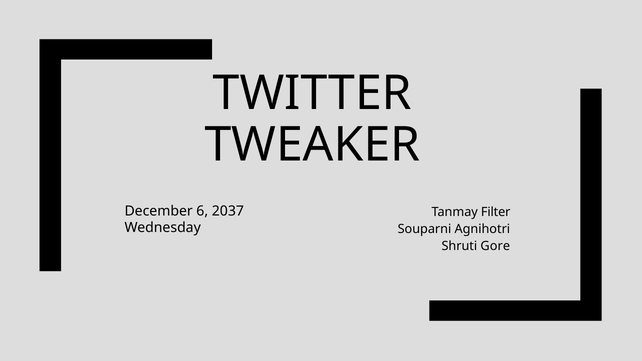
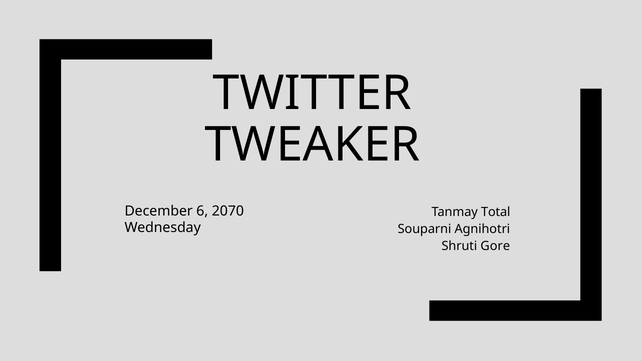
2037: 2037 -> 2070
Filter: Filter -> Total
